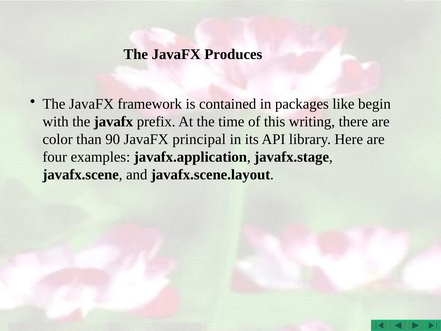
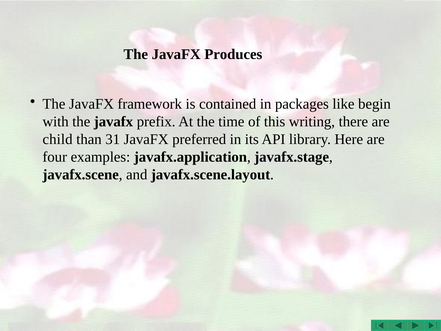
color: color -> child
90: 90 -> 31
principal: principal -> preferred
